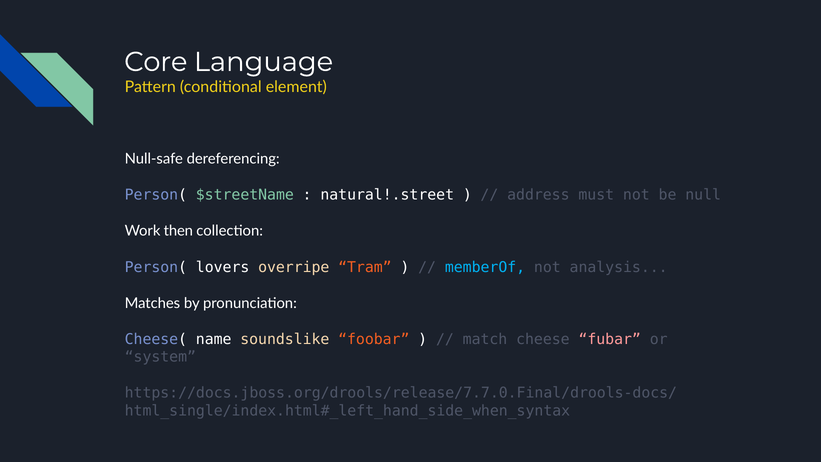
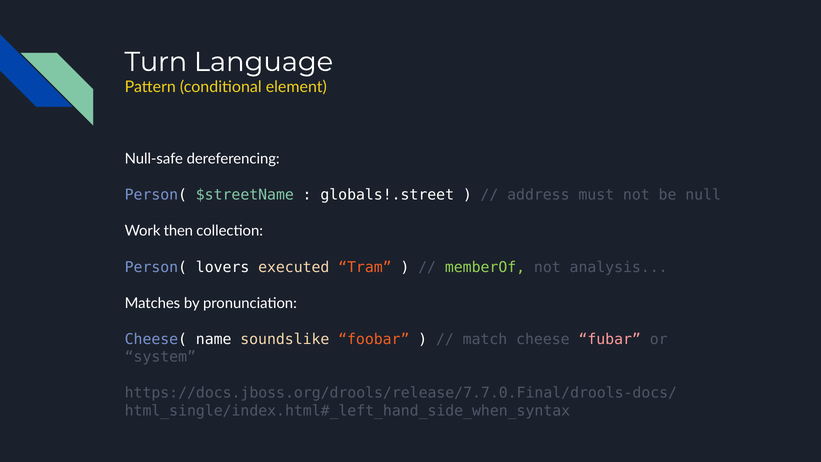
Core: Core -> Turn
natural!.street: natural!.street -> globals!.street
overripe: overripe -> executed
memberOf colour: light blue -> light green
